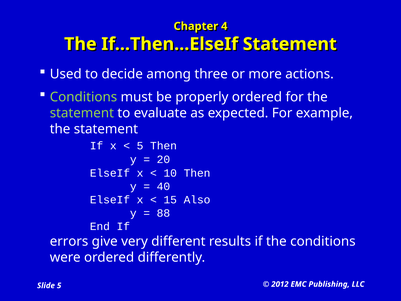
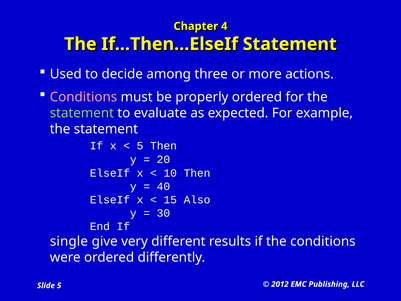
Conditions at (83, 97) colour: light green -> pink
88: 88 -> 30
errors: errors -> single
